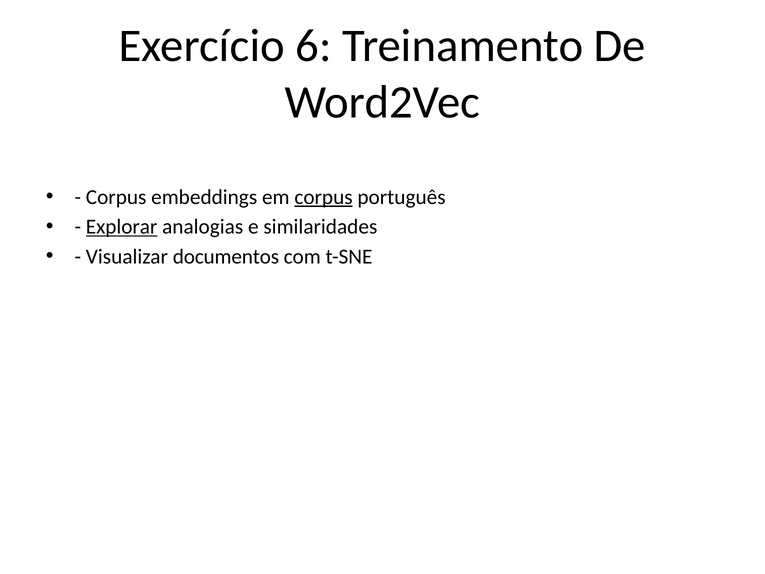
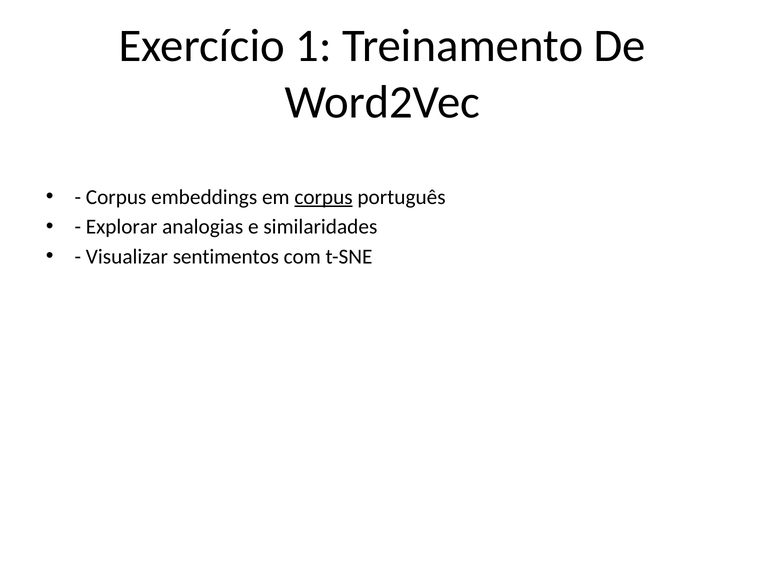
6: 6 -> 1
Explorar underline: present -> none
documentos: documentos -> sentimentos
